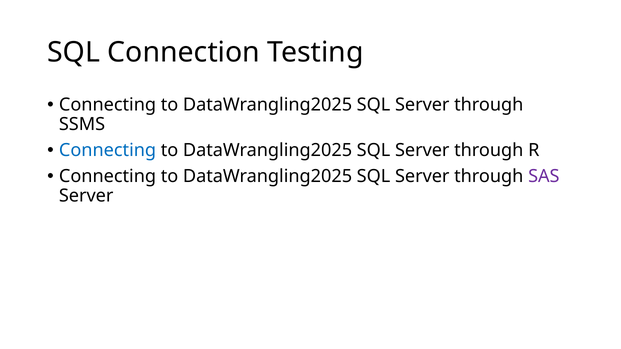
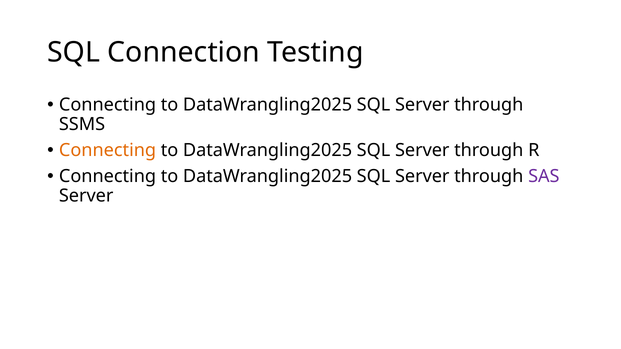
Connecting at (108, 151) colour: blue -> orange
